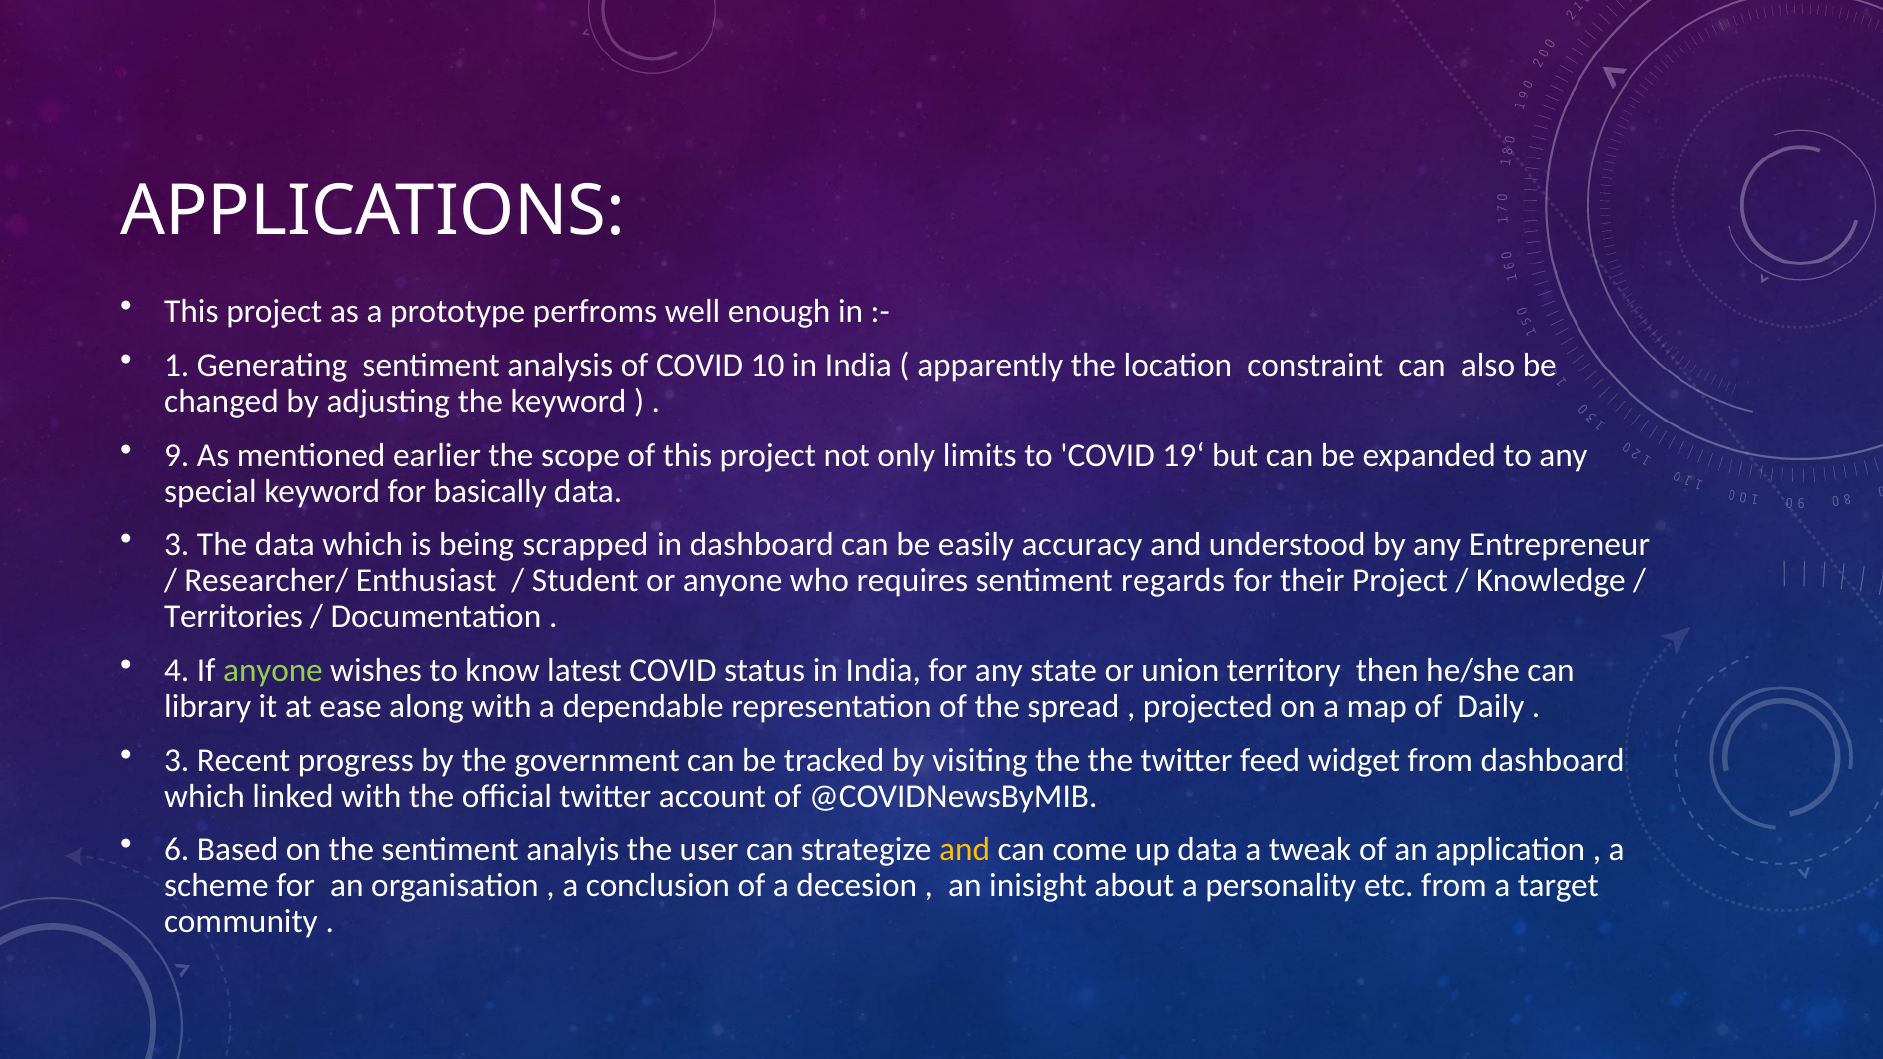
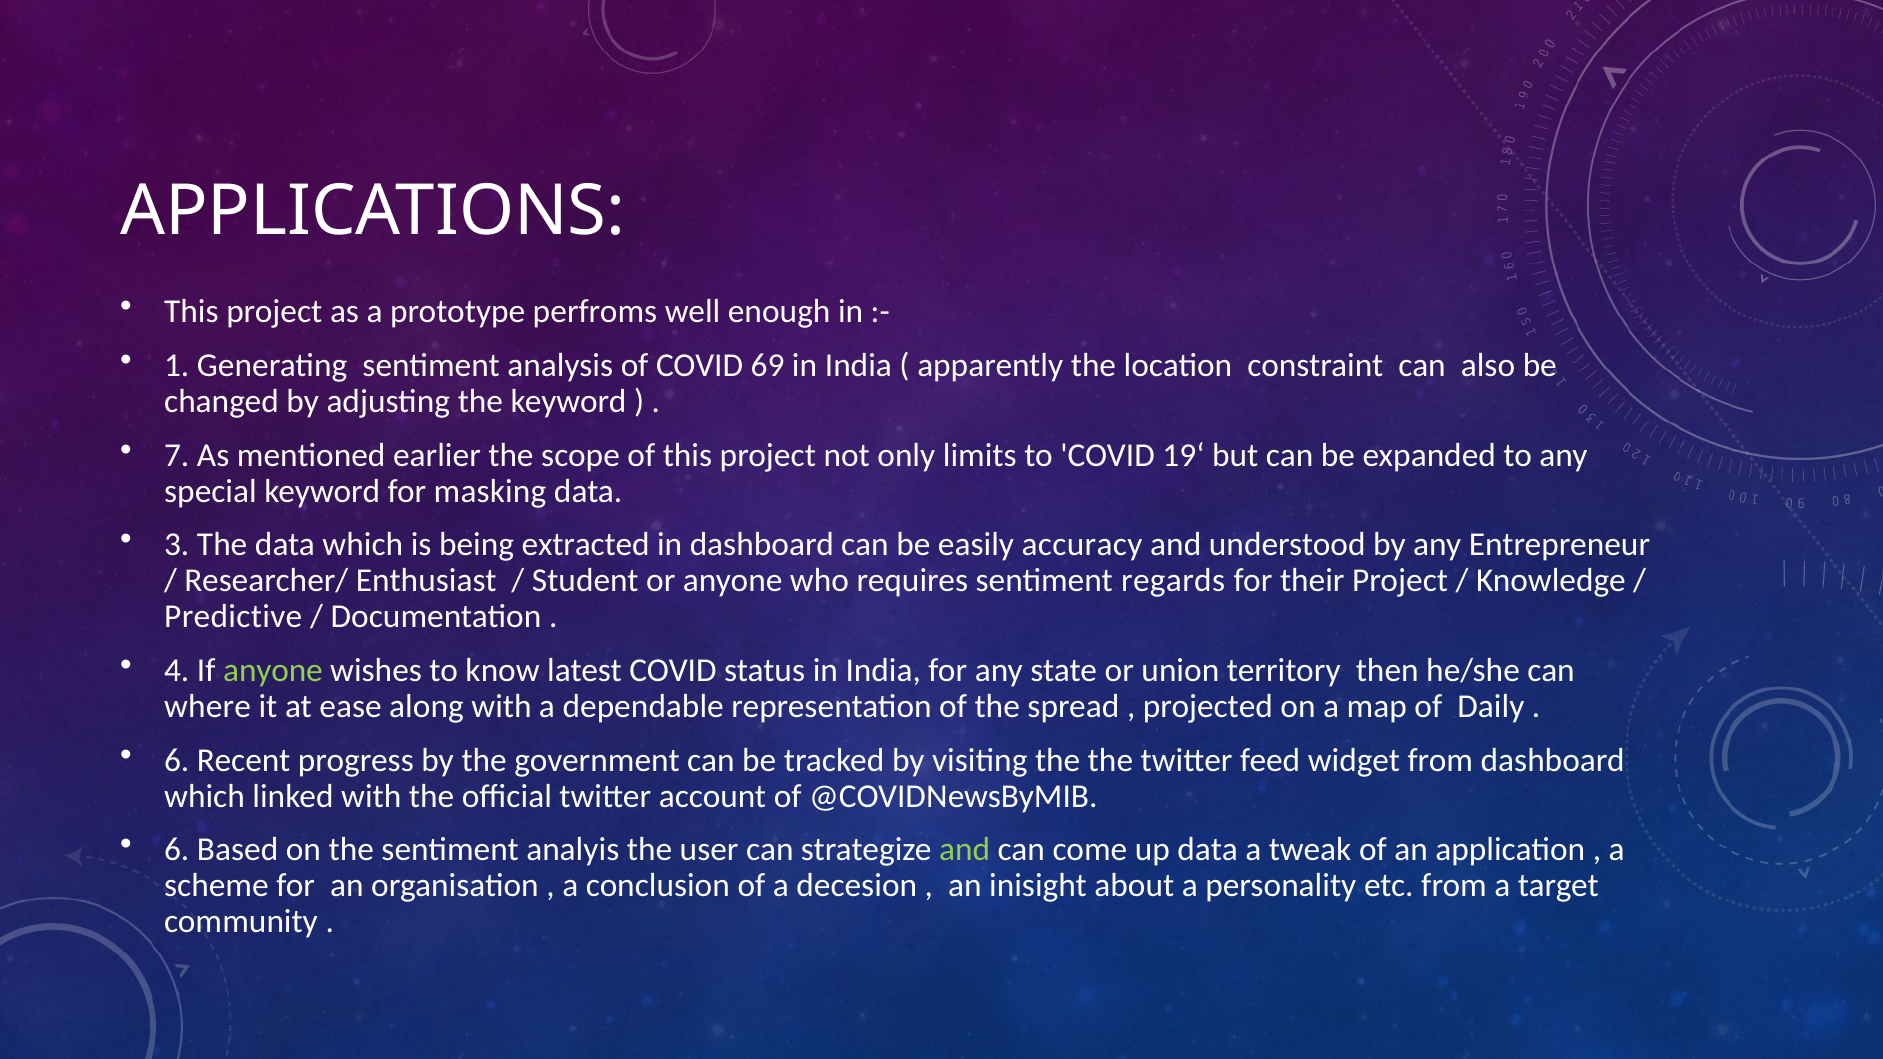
10: 10 -> 69
9: 9 -> 7
basically: basically -> masking
scrapped: scrapped -> extracted
Territories: Territories -> Predictive
library: library -> where
3 at (177, 760): 3 -> 6
and at (965, 850) colour: yellow -> light green
